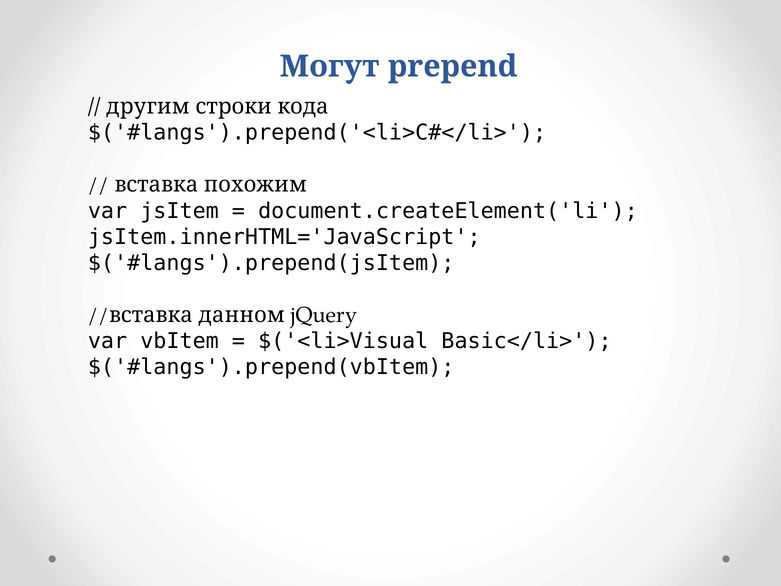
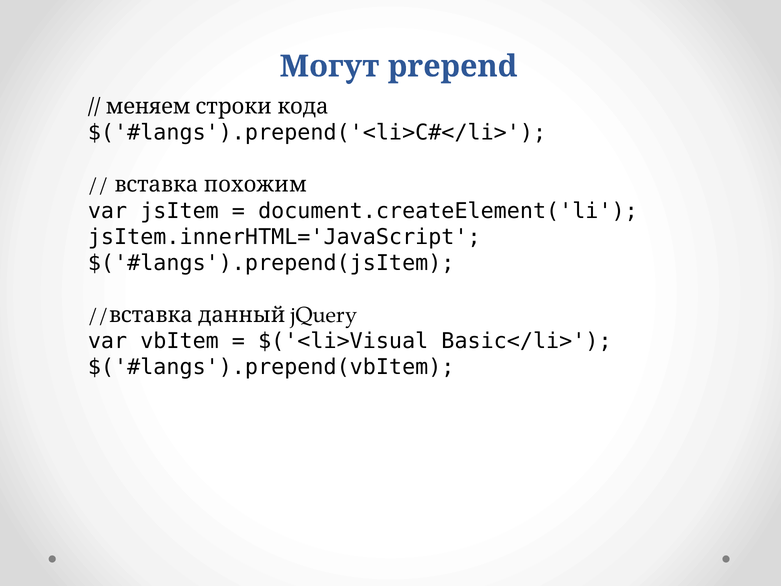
другим: другим -> меняем
данном: данном -> данный
